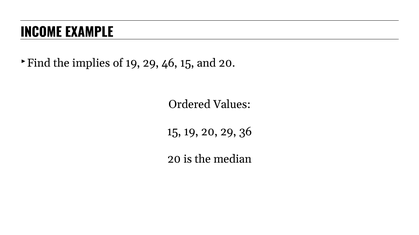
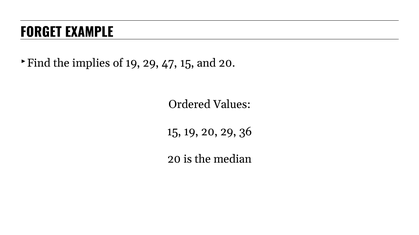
INCOME: INCOME -> FORGET
46: 46 -> 47
